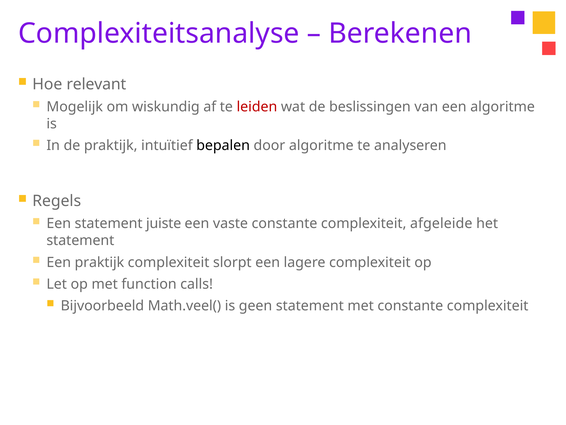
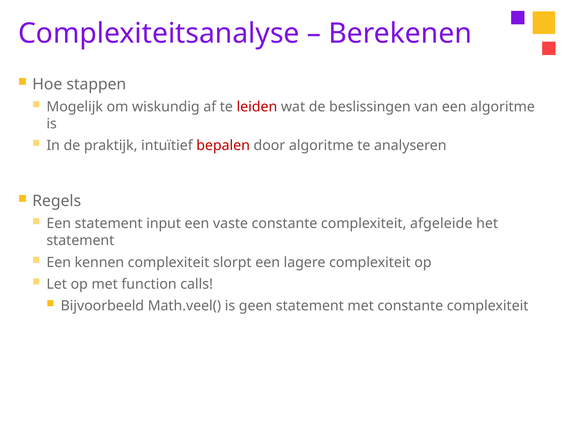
relevant: relevant -> stappen
bepalen colour: black -> red
juiste: juiste -> input
Een praktijk: praktijk -> kennen
